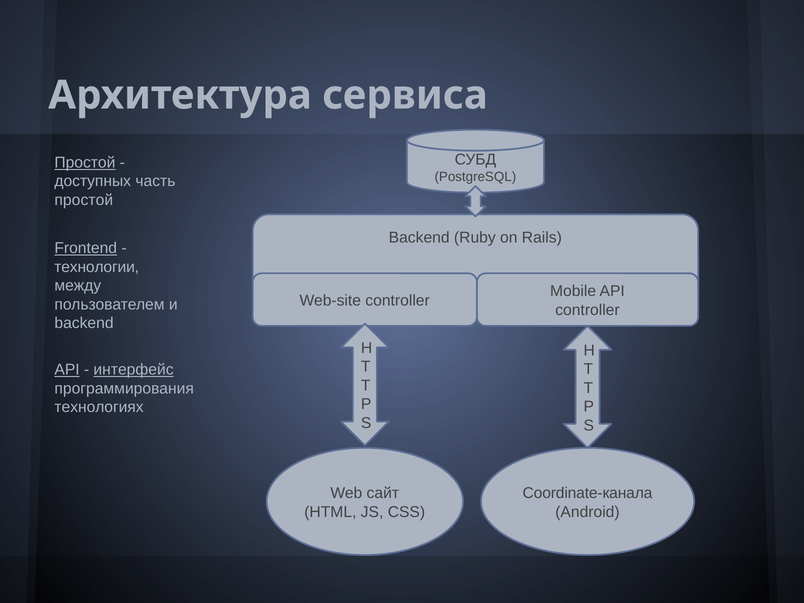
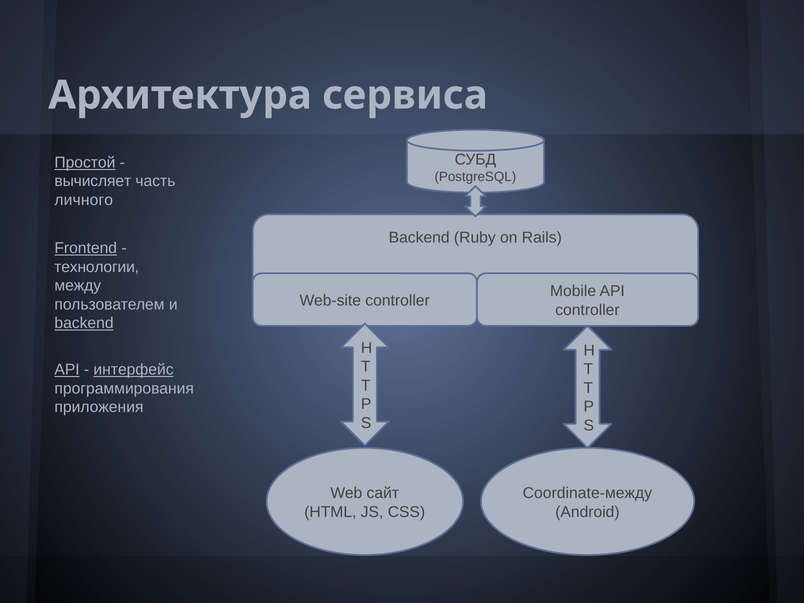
доступных: доступных -> вычисляет
простой at (84, 200): простой -> личного
backend at (84, 323) underline: none -> present
технологиях: технологиях -> приложения
Coordinate-канала: Coordinate-канала -> Coordinate-между
